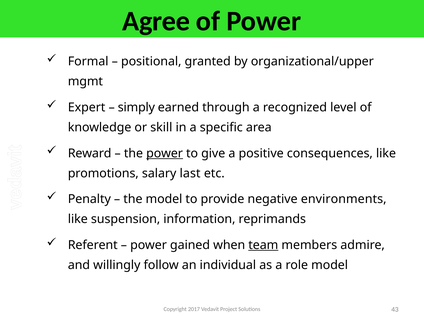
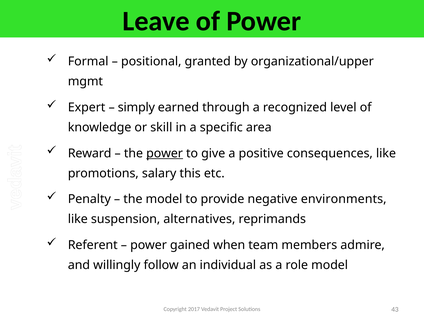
Agree: Agree -> Leave
last: last -> this
information: information -> alternatives
team underline: present -> none
